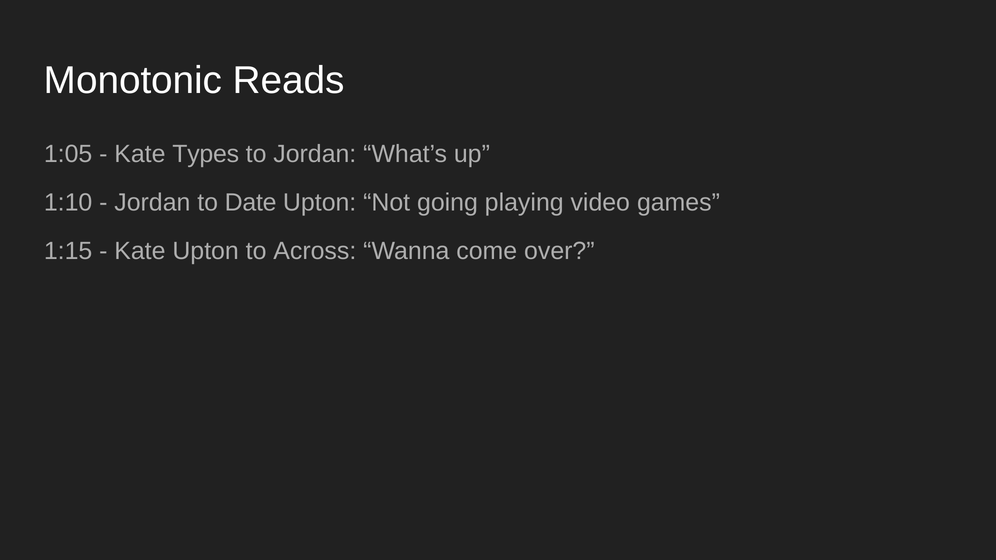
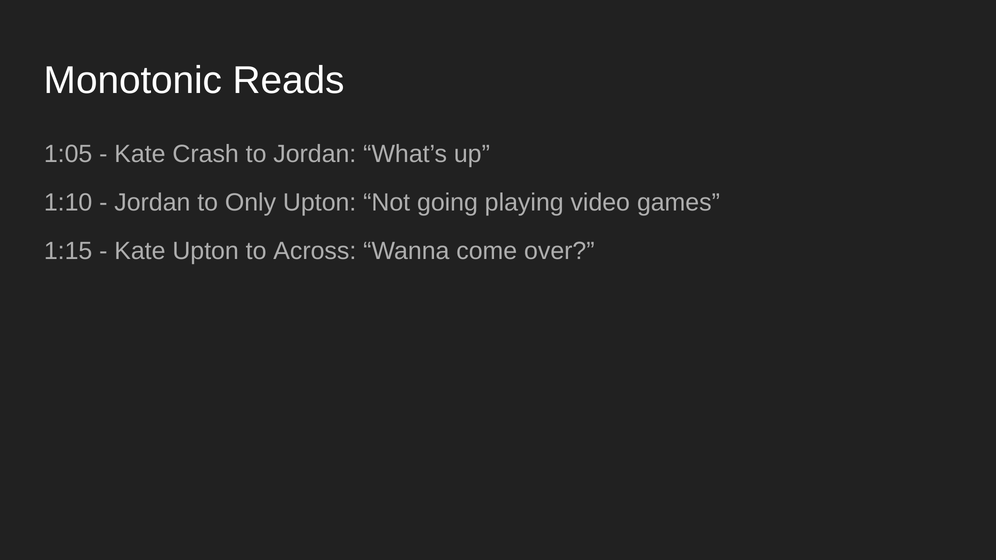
Types: Types -> Crash
Date: Date -> Only
